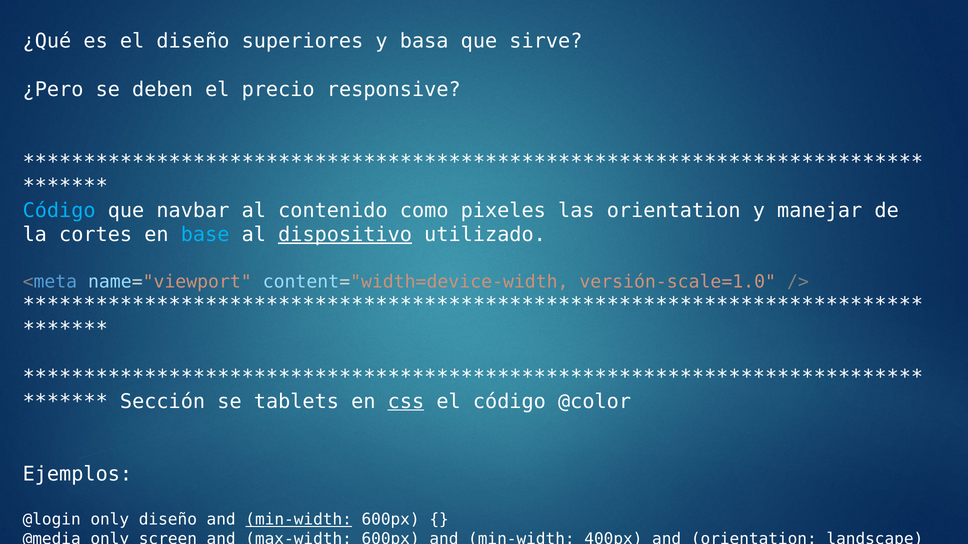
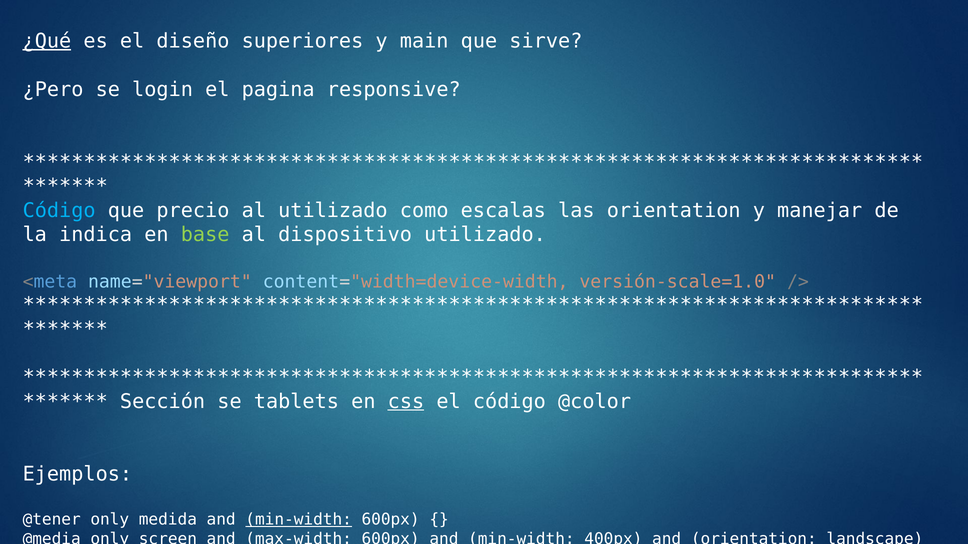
¿Qué underline: none -> present
basa: basa -> main
deben: deben -> login
precio: precio -> pagina
navbar: navbar -> precio
al contenido: contenido -> utilizado
pixeles: pixeles -> escalas
cortes: cortes -> indica
base colour: light blue -> light green
dispositivo underline: present -> none
@login: @login -> @tener
only diseño: diseño -> medida
